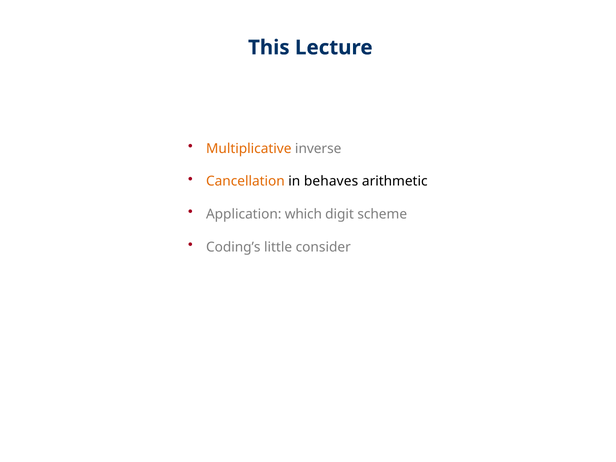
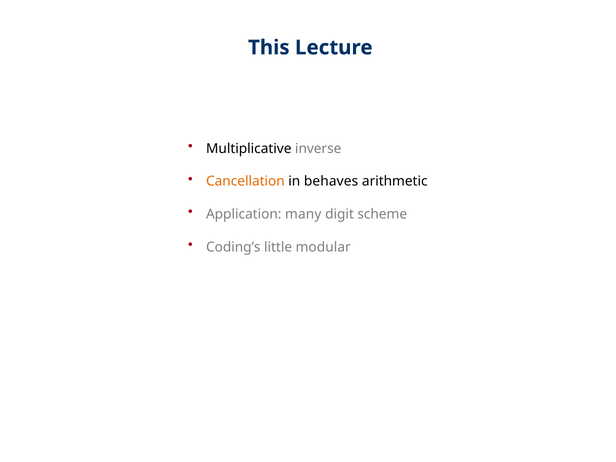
Multiplicative colour: orange -> black
which: which -> many
consider: consider -> modular
